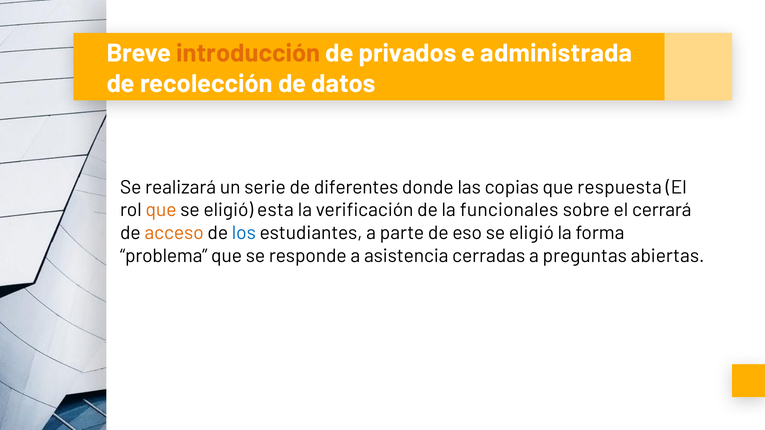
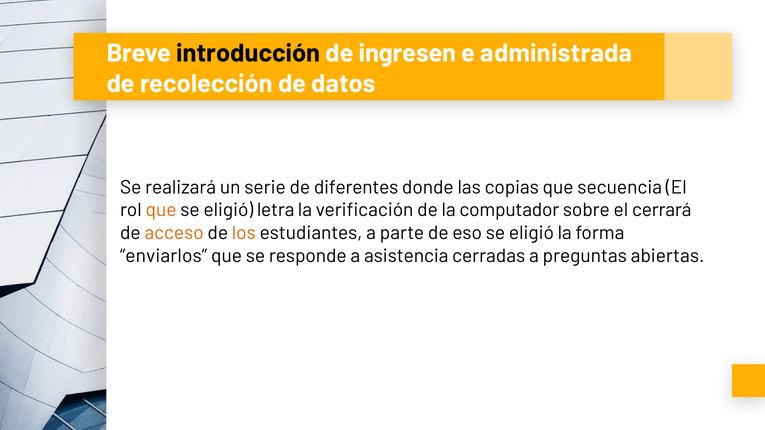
introducción colour: orange -> black
privados: privados -> ingresen
respuesta: respuesta -> secuencia
esta: esta -> letra
funcionales: funcionales -> computador
los colour: blue -> orange
problema: problema -> enviarlos
